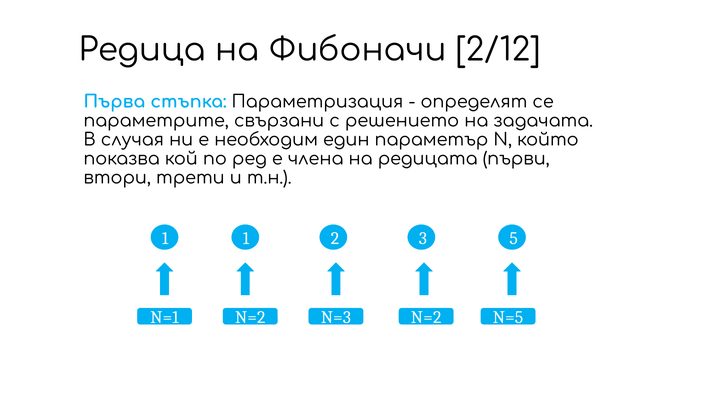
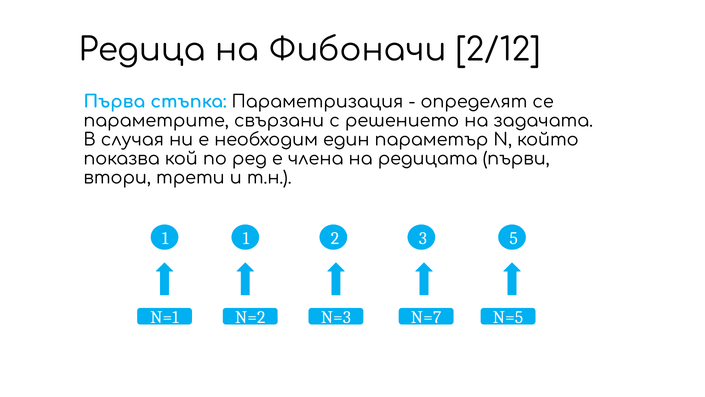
N=3 N=2: N=2 -> N=7
